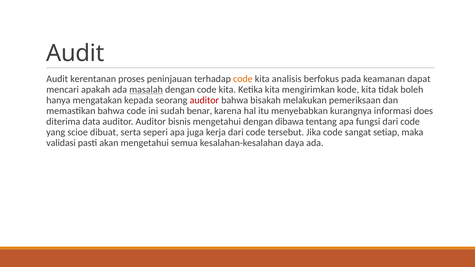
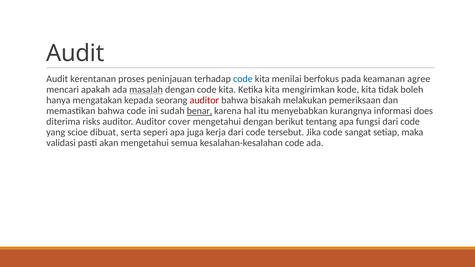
code at (243, 79) colour: orange -> blue
analisis: analisis -> menilai
dapat: dapat -> agree
benar underline: none -> present
data: data -> risks
bisnis: bisnis -> cover
dibawa: dibawa -> berikut
kesalahan-kesalahan daya: daya -> code
